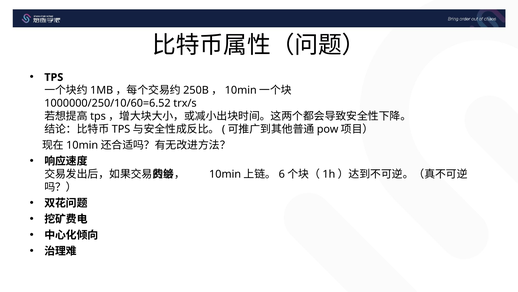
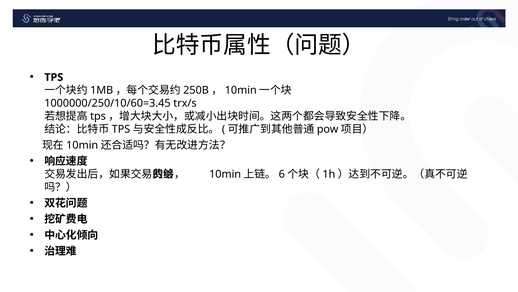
1000000/250/10/60=6.52: 1000000/250/10/60=6.52 -> 1000000/250/10/60=3.45
